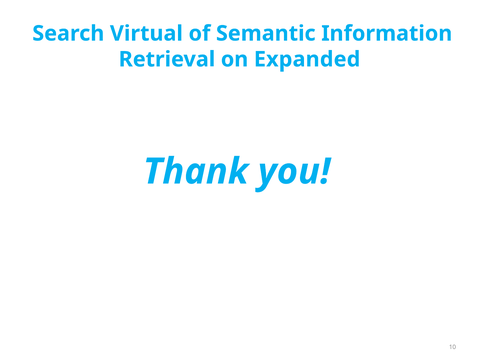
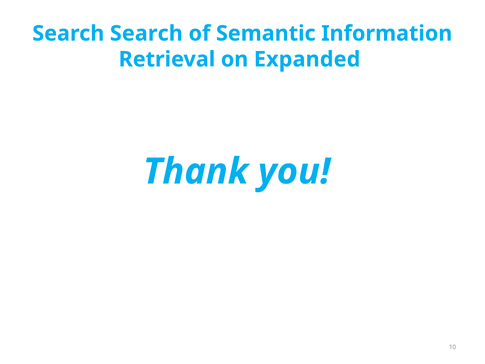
Search Virtual: Virtual -> Search
